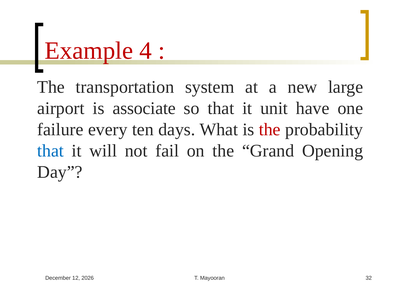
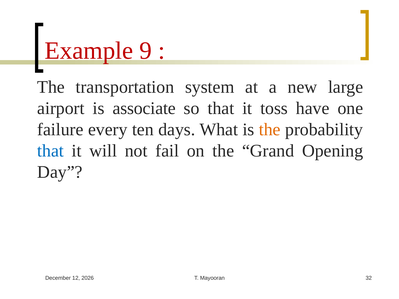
4: 4 -> 9
unit: unit -> toss
the at (270, 130) colour: red -> orange
